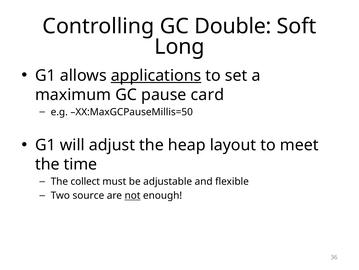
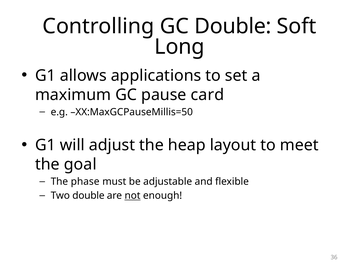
applications underline: present -> none
time: time -> goal
collect: collect -> phase
Two source: source -> double
